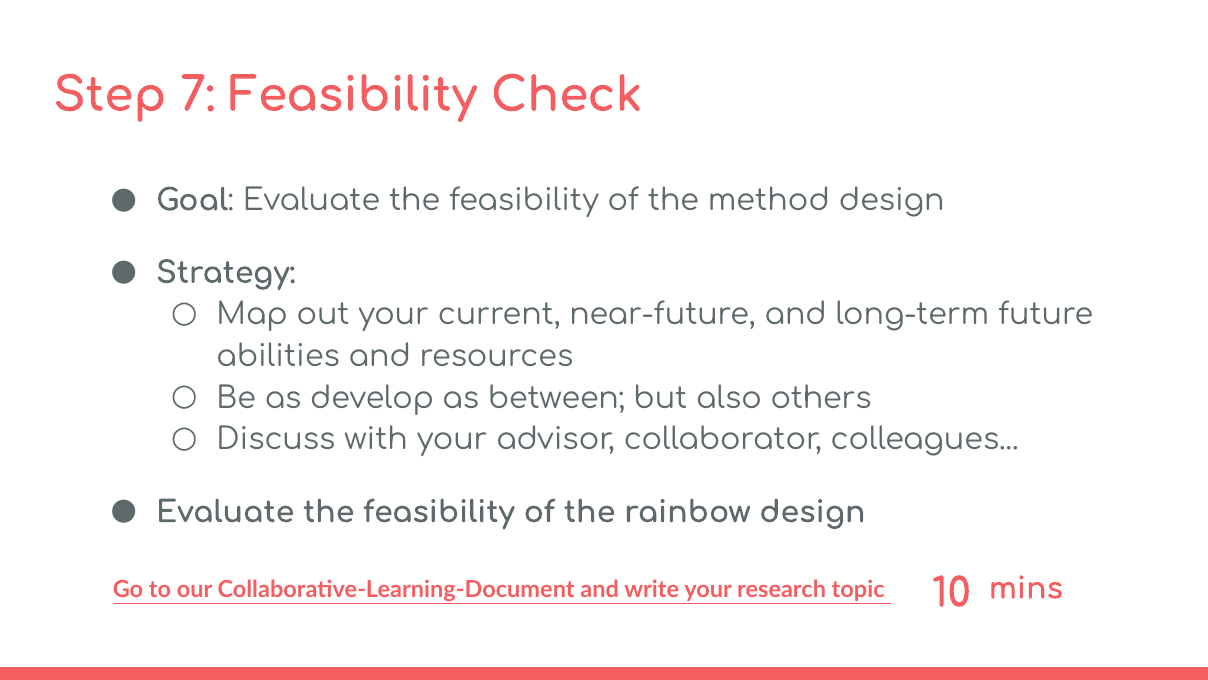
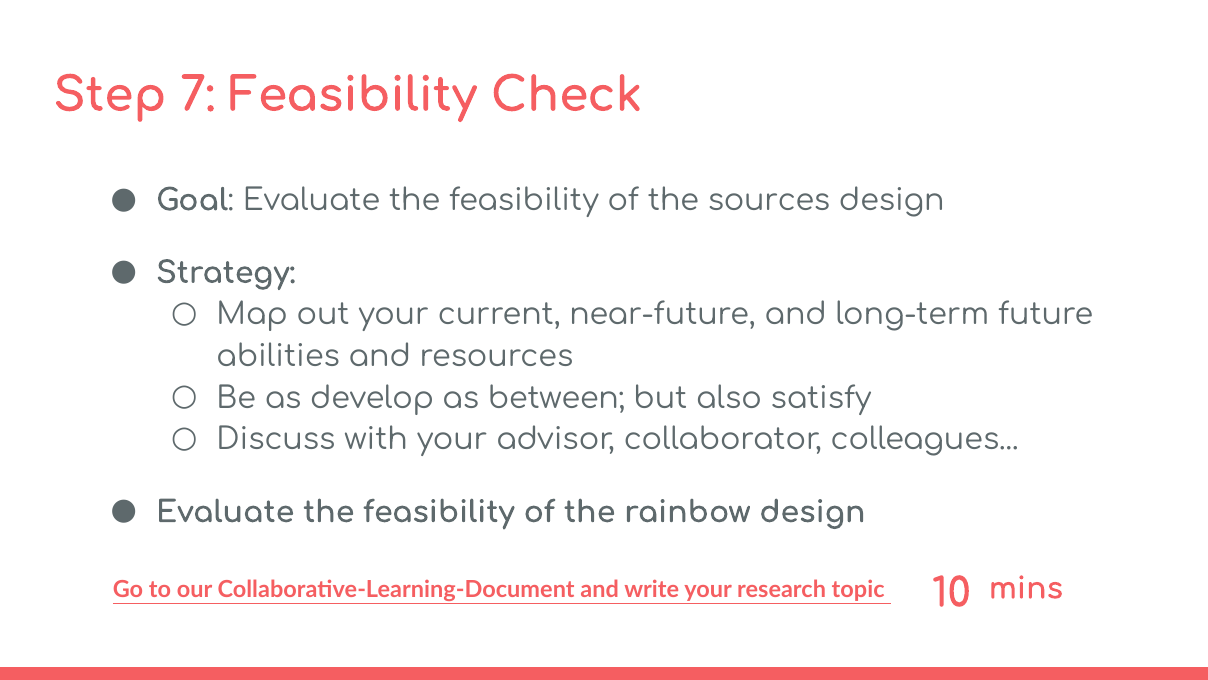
method: method -> sources
others: others -> satisfy
